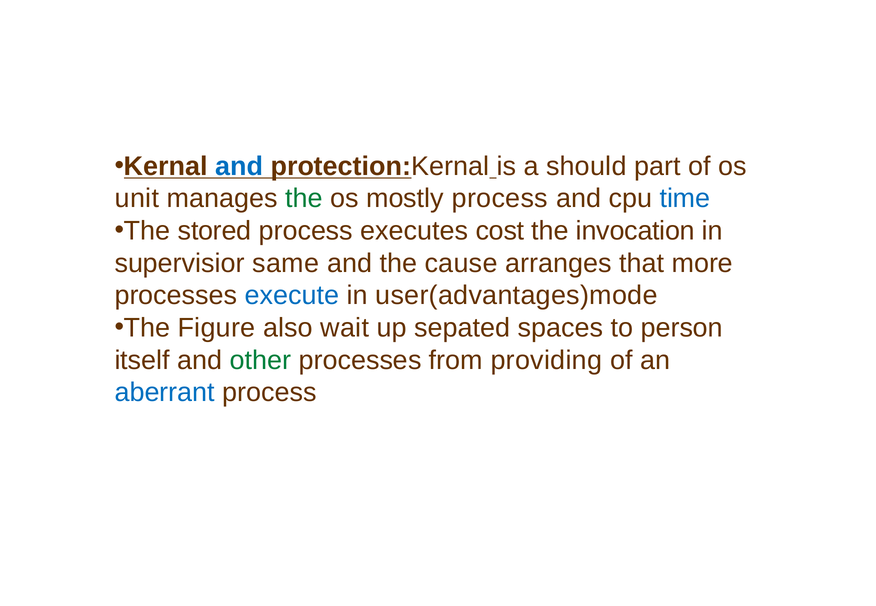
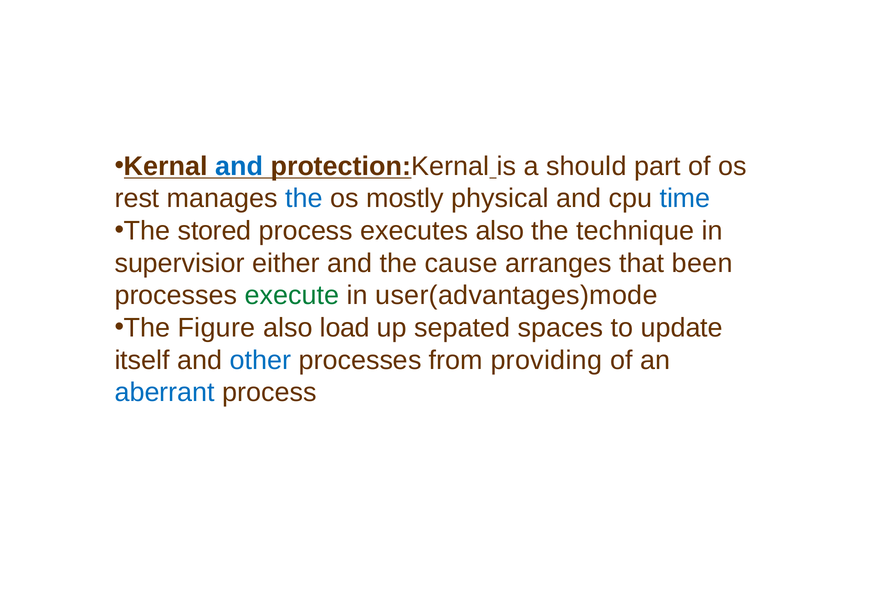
unit: unit -> rest
the at (304, 199) colour: green -> blue
mostly process: process -> physical
executes cost: cost -> also
invocation: invocation -> technique
same: same -> either
more: more -> been
execute colour: blue -> green
wait: wait -> load
person: person -> update
other colour: green -> blue
